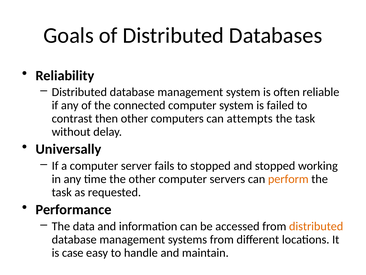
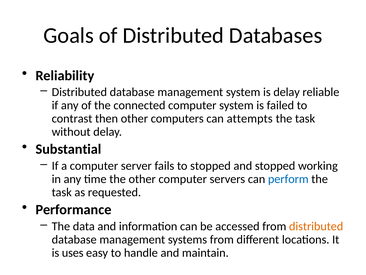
is often: often -> delay
Universally: Universally -> Substantial
perform colour: orange -> blue
case: case -> uses
